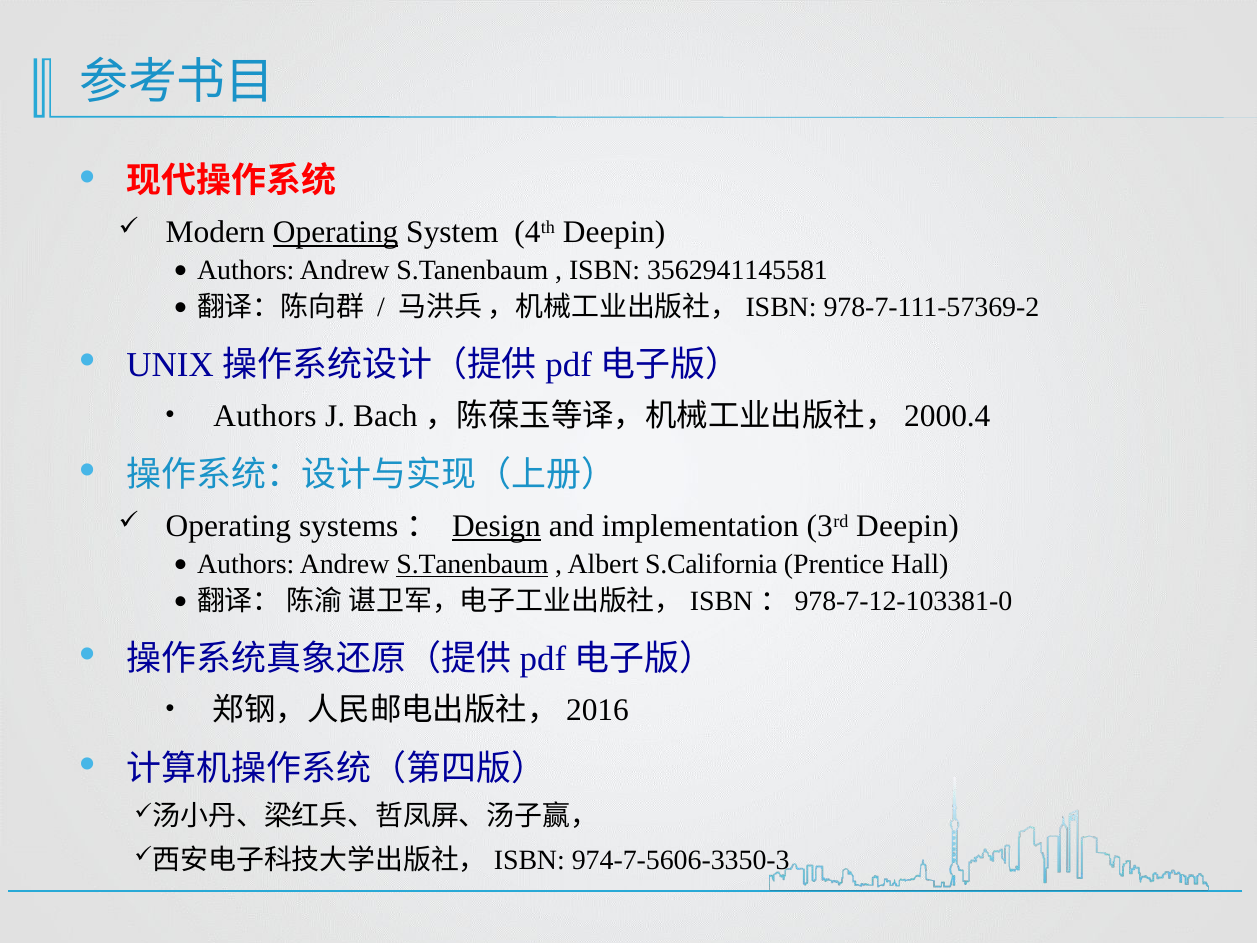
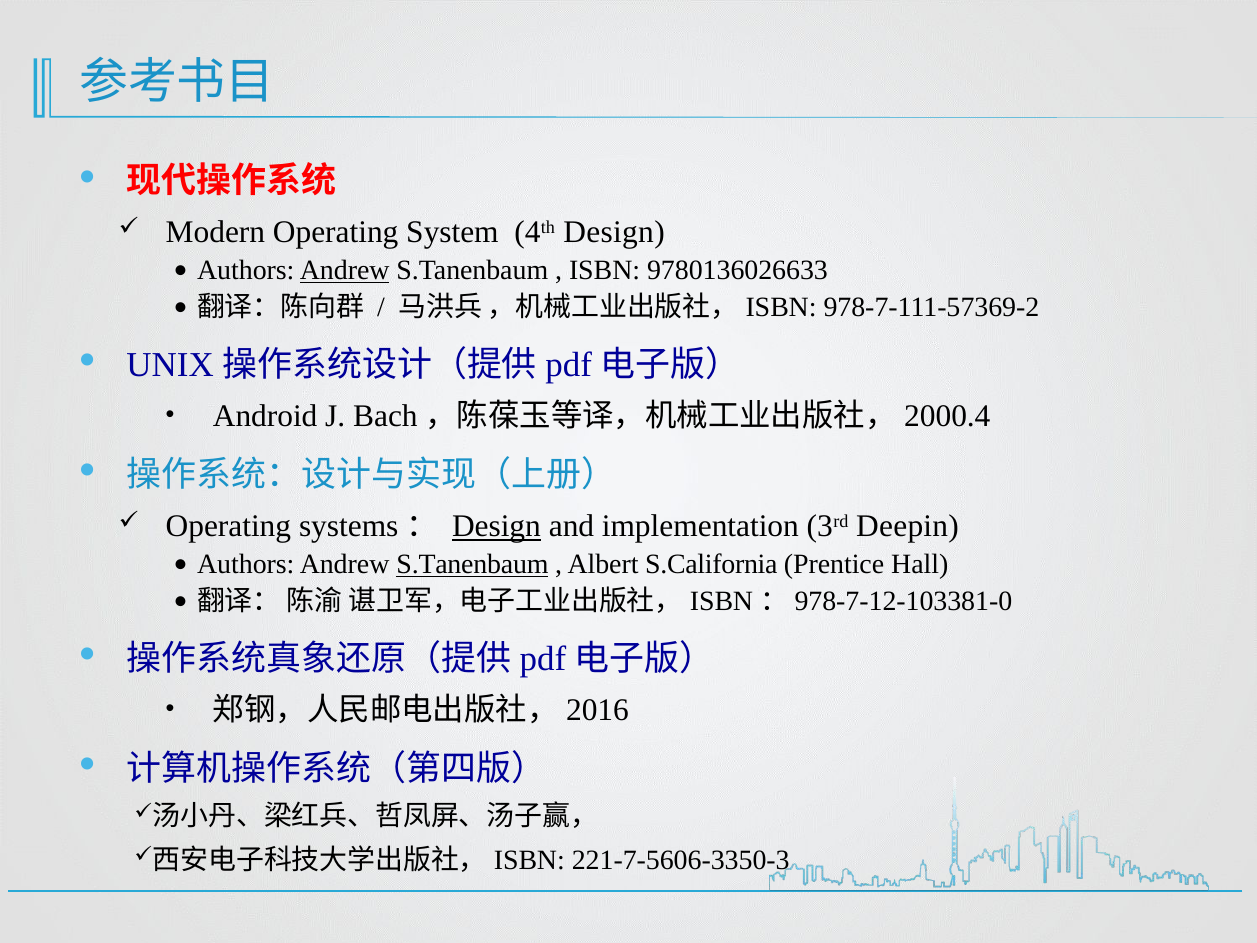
Operating at (336, 232) underline: present -> none
4th Deepin: Deepin -> Design
Andrew at (345, 270) underline: none -> present
3562941145581: 3562941145581 -> 9780136026633
Authors at (265, 416): Authors -> Android
974-7-5606-3350-3: 974-7-5606-3350-3 -> 221-7-5606-3350-3
